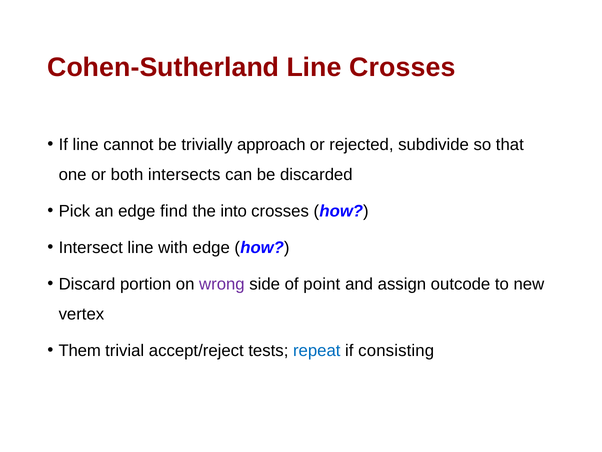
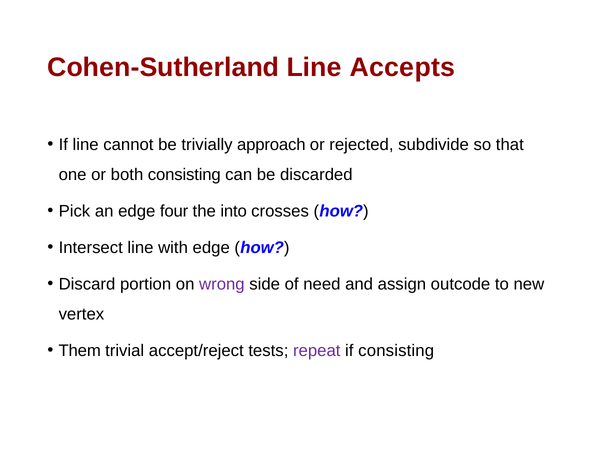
Line Crosses: Crosses -> Accepts
both intersects: intersects -> consisting
find: find -> four
point: point -> need
repeat colour: blue -> purple
